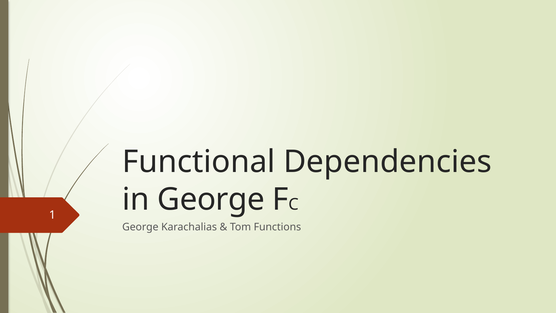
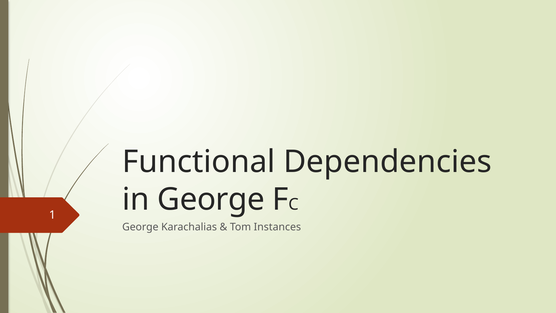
Functions: Functions -> Instances
